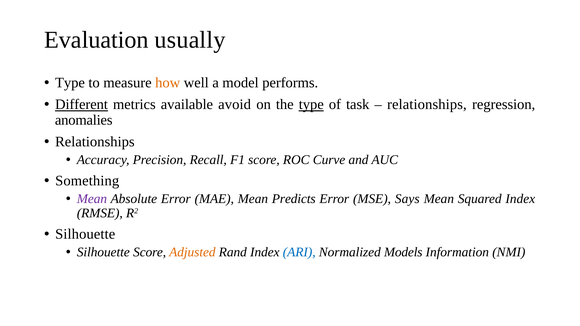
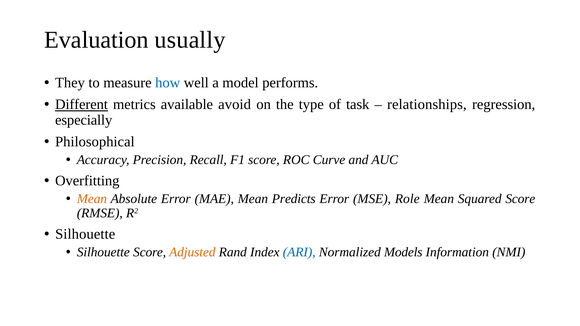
Type at (70, 83): Type -> They
how colour: orange -> blue
type at (311, 105) underline: present -> none
anomalies: anomalies -> especially
Relationships at (95, 142): Relationships -> Philosophical
Something: Something -> Overfitting
Mean at (92, 199) colour: purple -> orange
Says: Says -> Role
Squared Index: Index -> Score
